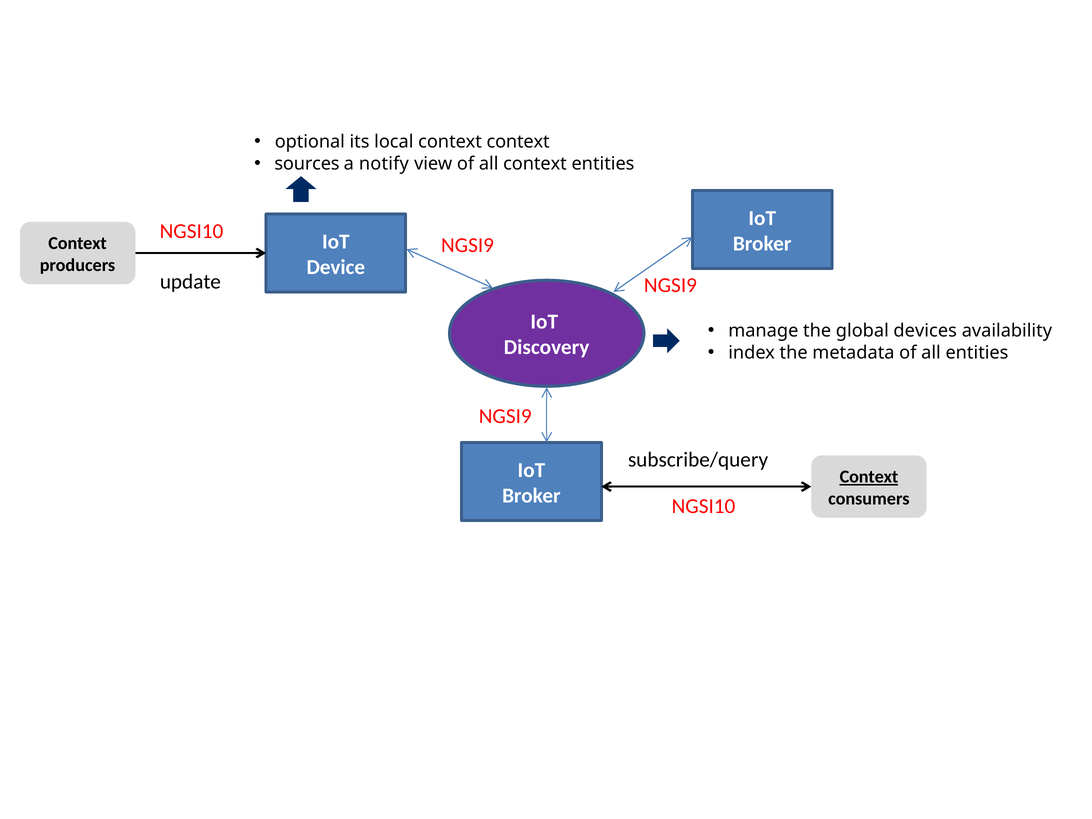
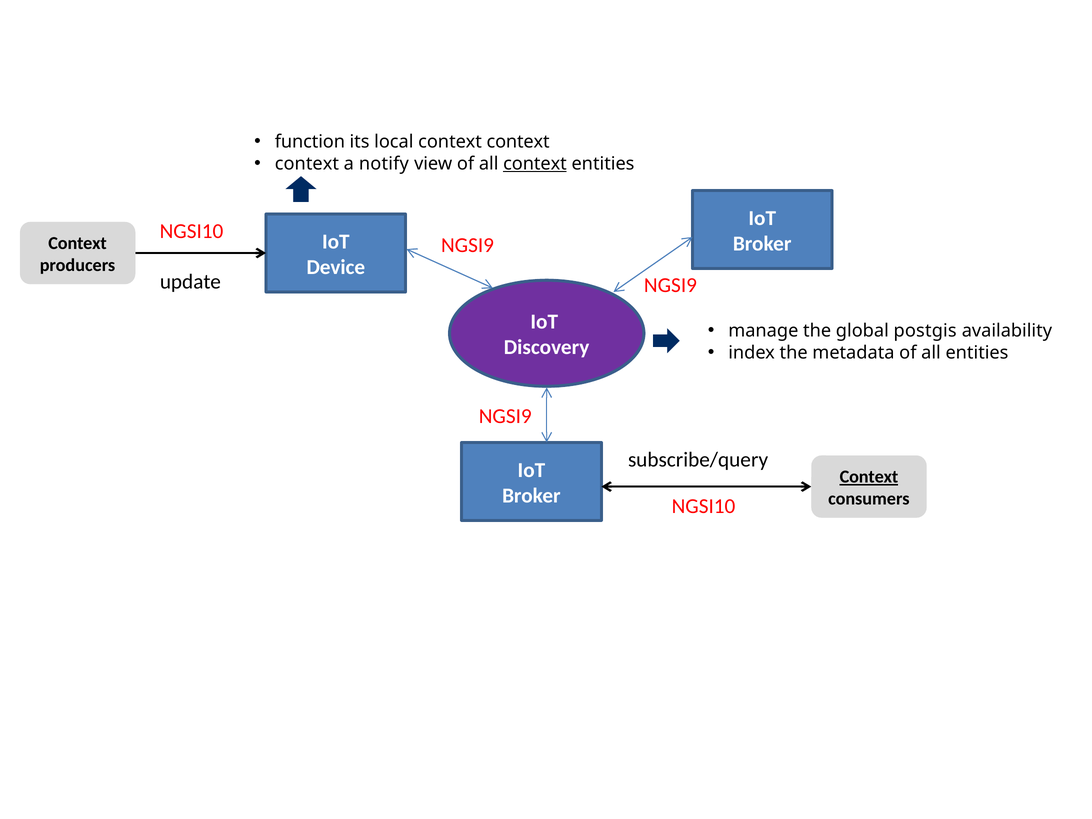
optional: optional -> function
sources at (307, 164): sources -> context
context at (535, 164) underline: none -> present
devices: devices -> postgis
